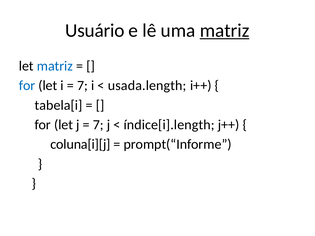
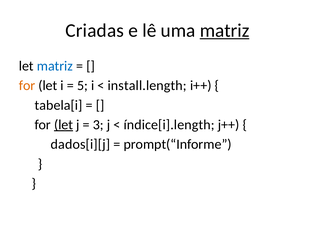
Usuário: Usuário -> Criadas
for at (27, 86) colour: blue -> orange
7 at (82, 86): 7 -> 5
usada.length: usada.length -> install.length
let at (64, 125) underline: none -> present
7 at (98, 125): 7 -> 3
coluna[i][j: coluna[i][j -> dados[i][j
